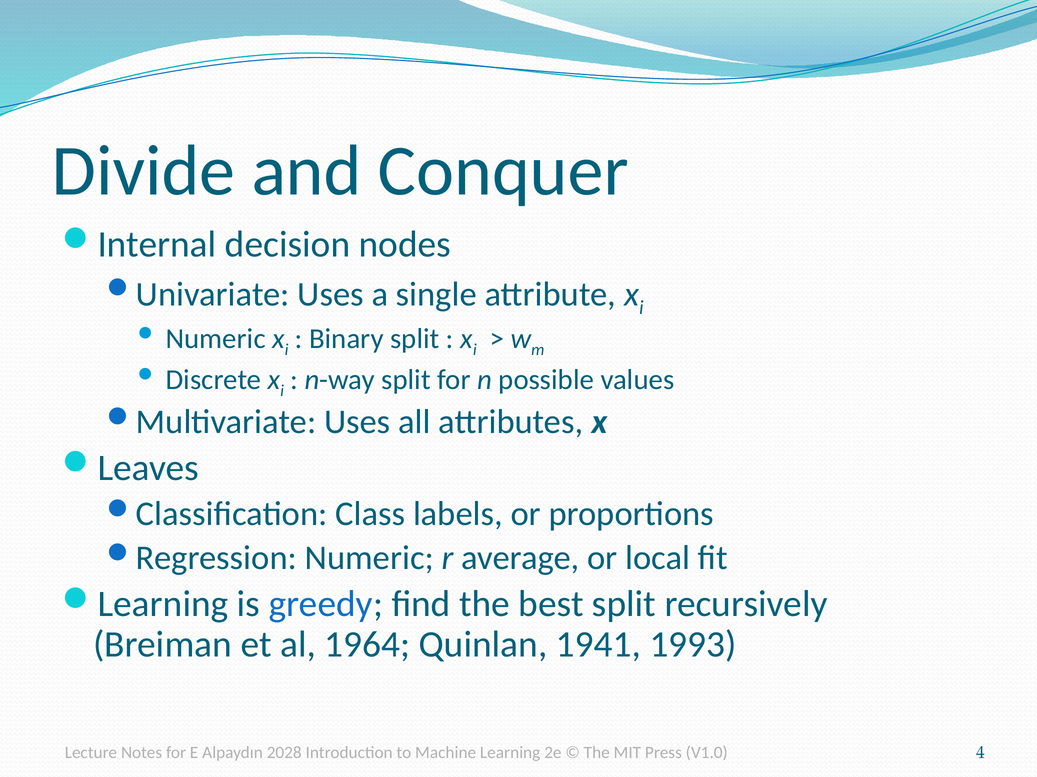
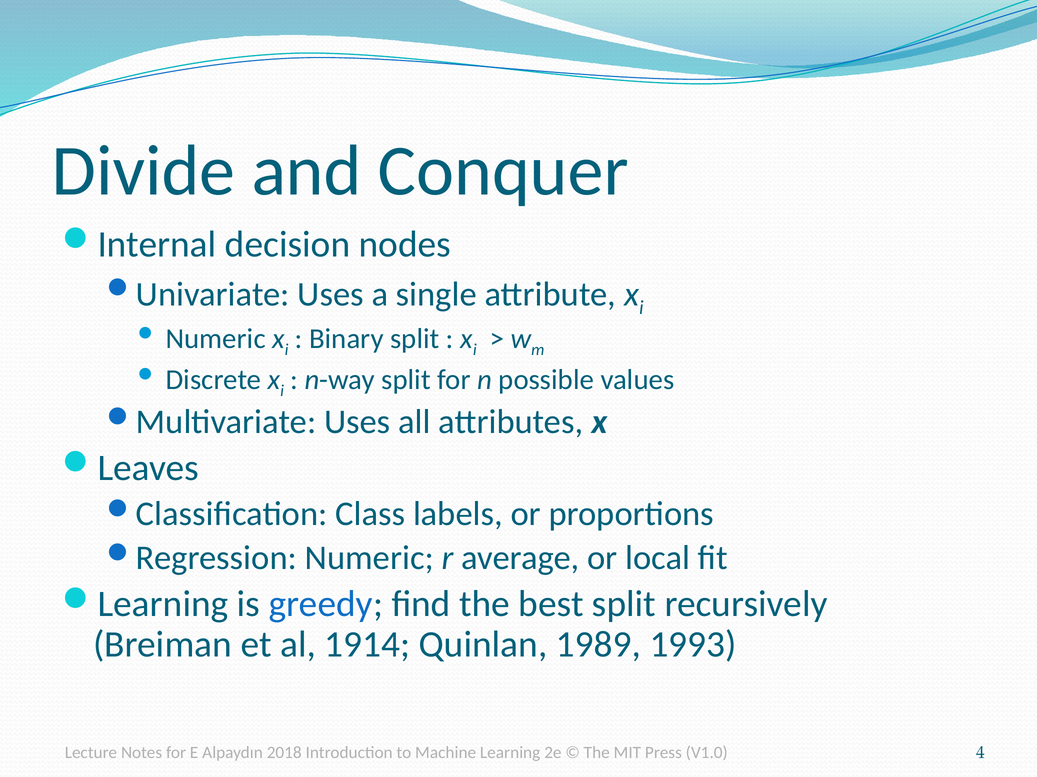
1964: 1964 -> 1914
1941: 1941 -> 1989
2028: 2028 -> 2018
